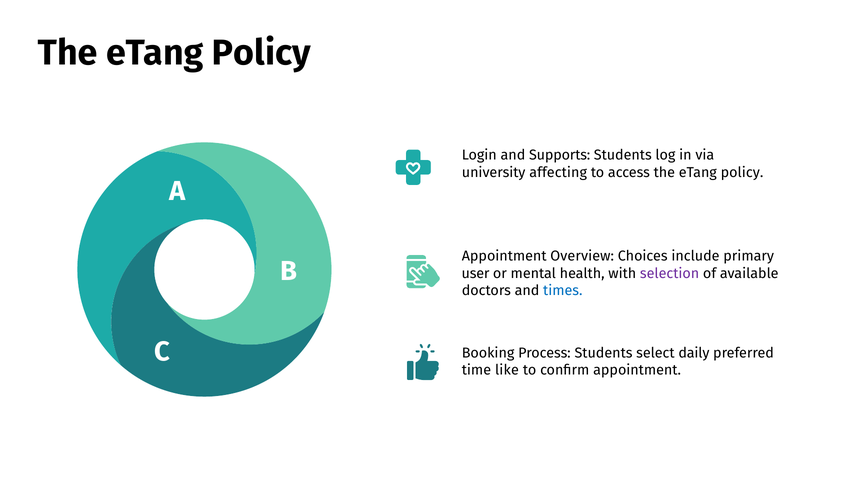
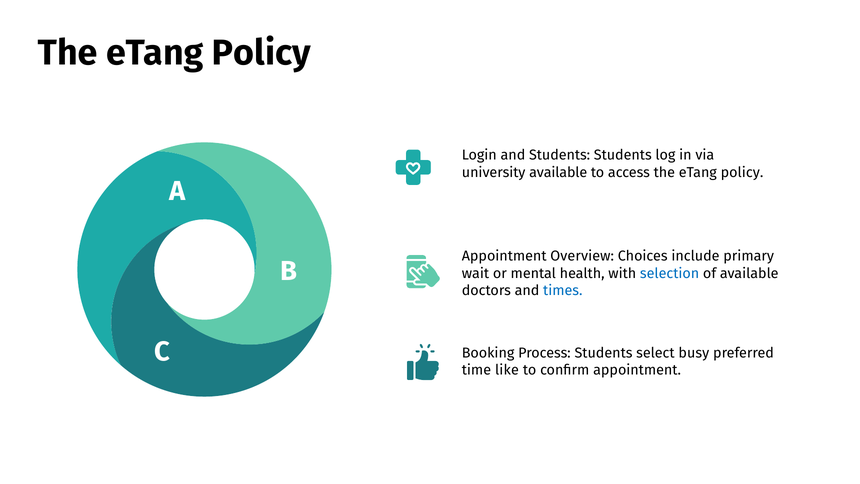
and Supports: Supports -> Students
university affecting: affecting -> available
user: user -> wait
selection colour: purple -> blue
daily: daily -> busy
